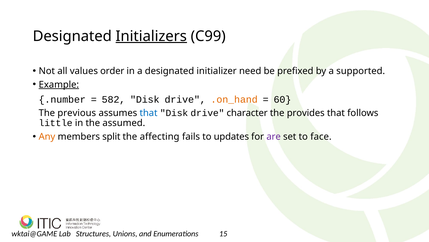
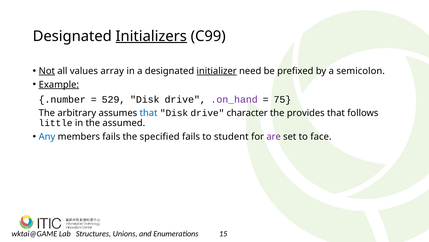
Not underline: none -> present
order: order -> array
initializer underline: none -> present
supported: supported -> semicolon
582: 582 -> 529
.on_hand colour: orange -> purple
60: 60 -> 75
previous: previous -> arbitrary
Any colour: orange -> blue
members split: split -> fails
affecting: affecting -> specified
updates: updates -> student
